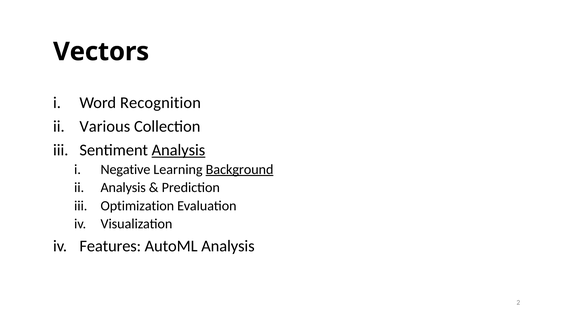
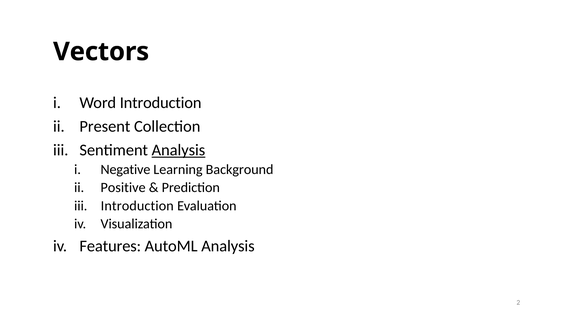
Word Recognition: Recognition -> Introduction
Various: Various -> Present
Background underline: present -> none
Analysis at (123, 187): Analysis -> Positive
Optimization at (137, 206): Optimization -> Introduction
